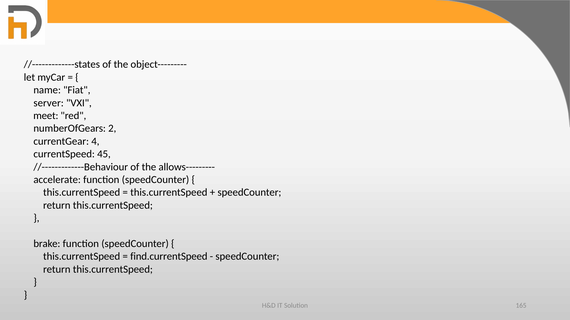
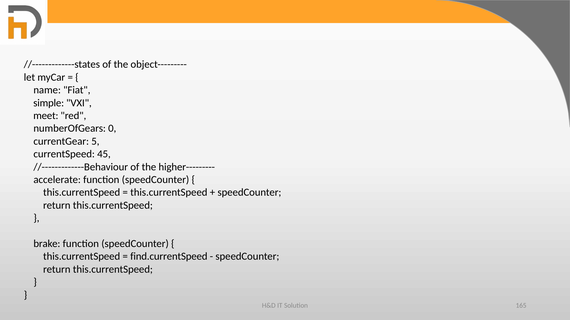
server: server -> simple
2: 2 -> 0
4: 4 -> 5
allows---------: allows--------- -> higher---------
